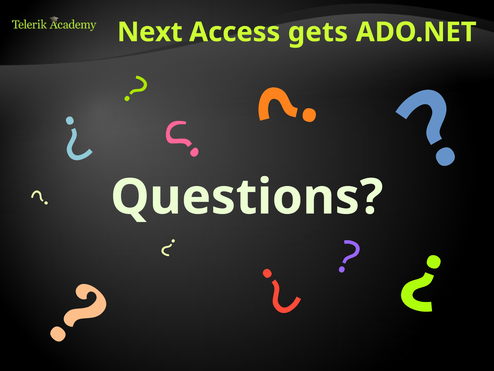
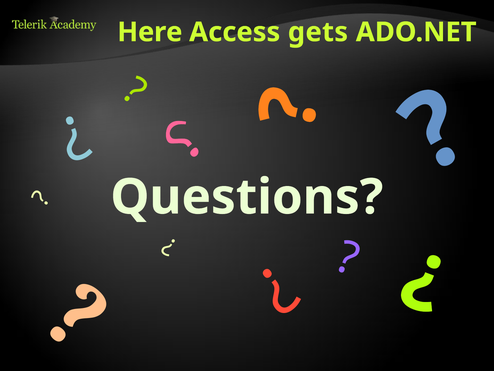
Next: Next -> Here
